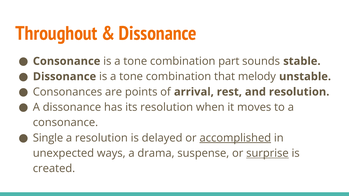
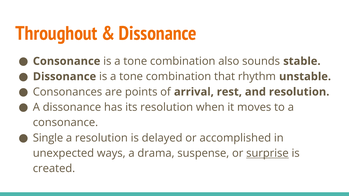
part: part -> also
melody: melody -> rhythm
accomplished underline: present -> none
